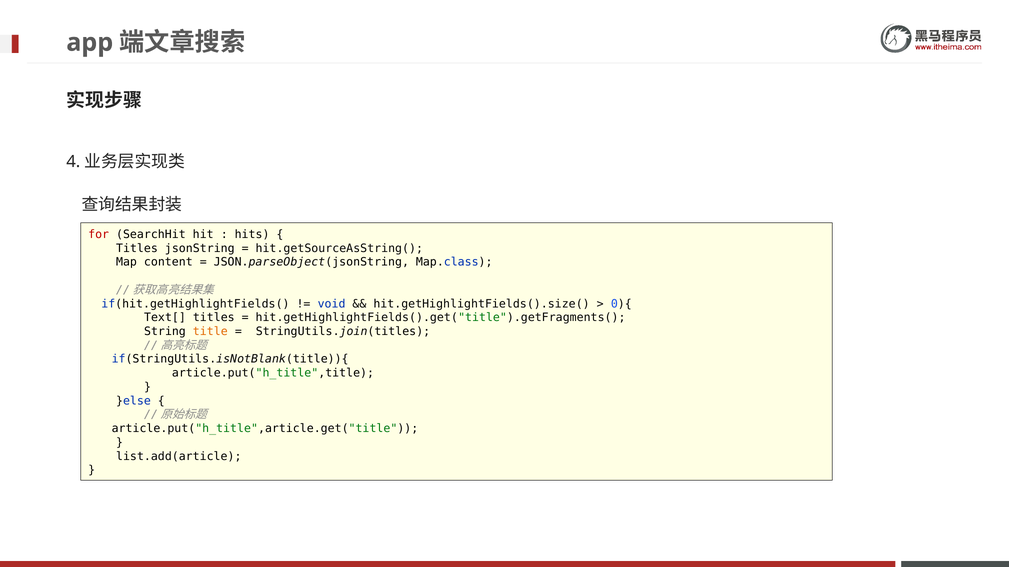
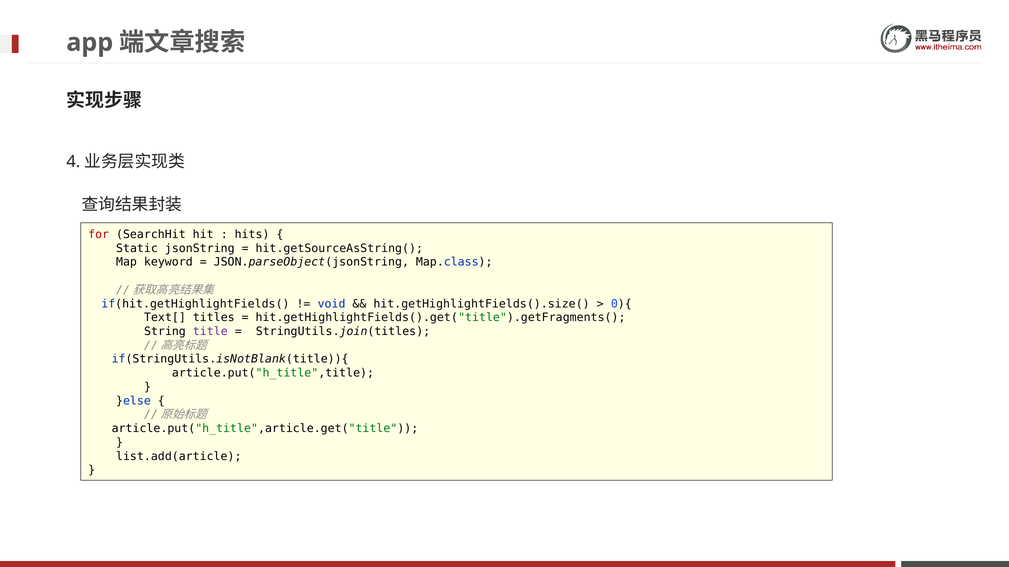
Titles at (137, 248): Titles -> Static
content: content -> keyword
title colour: orange -> purple
